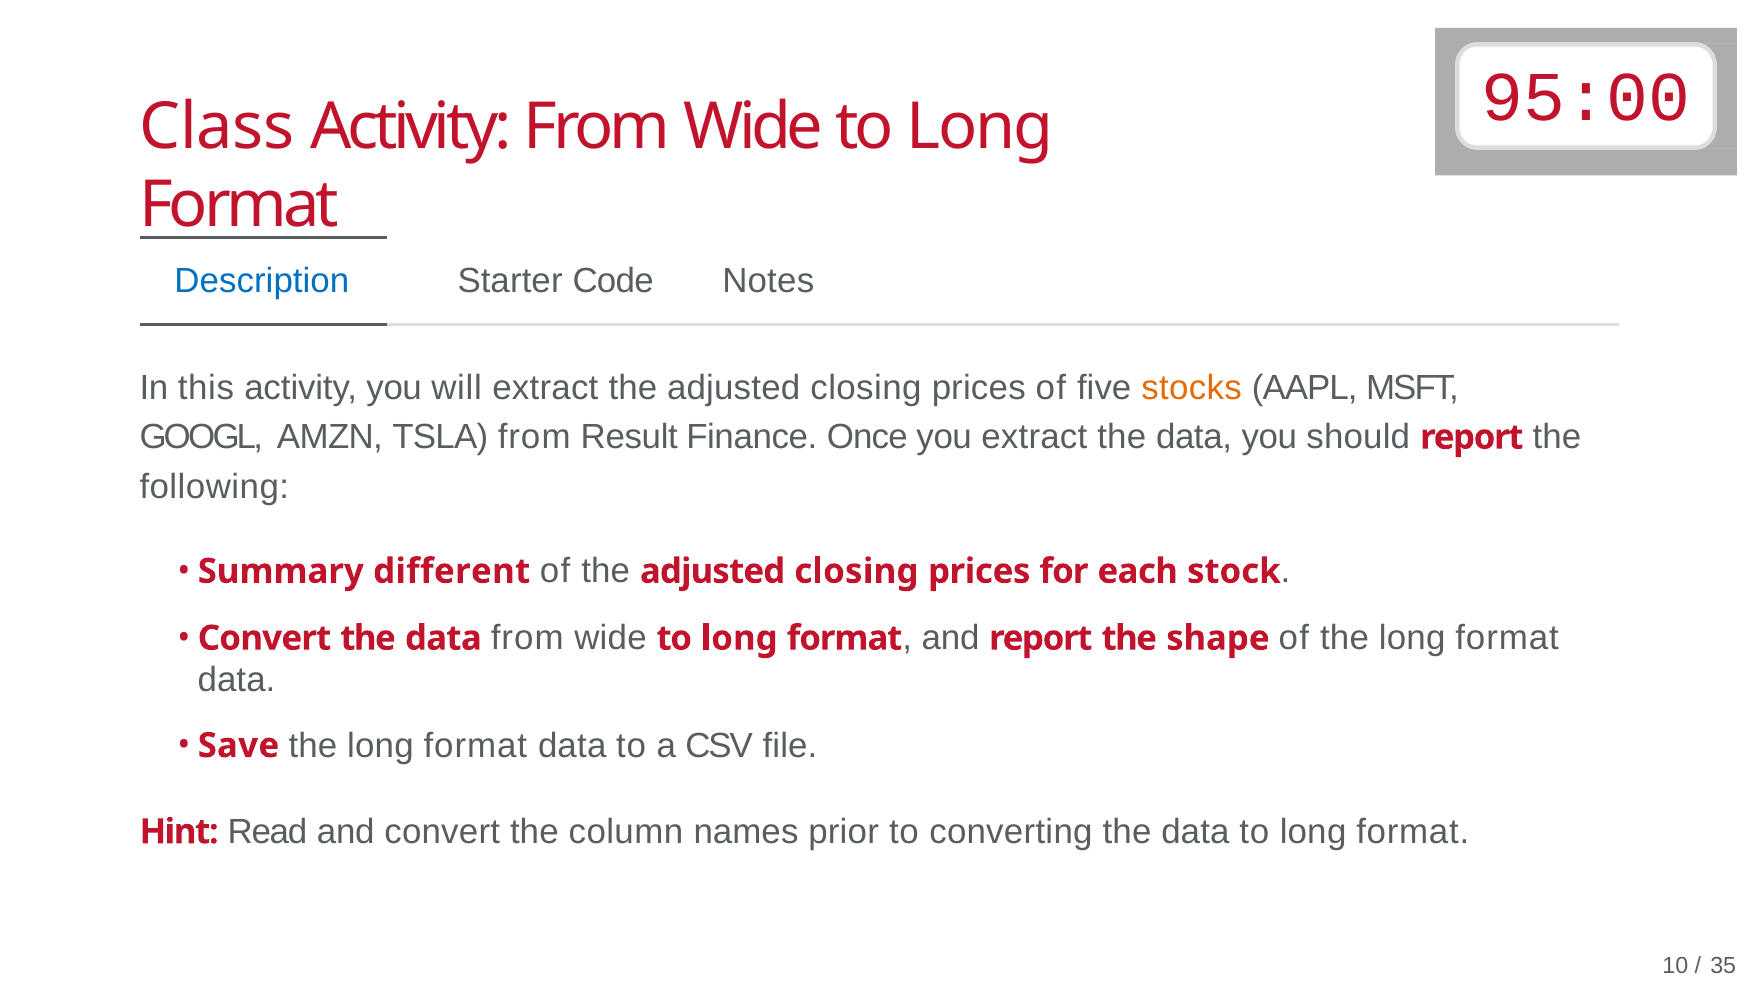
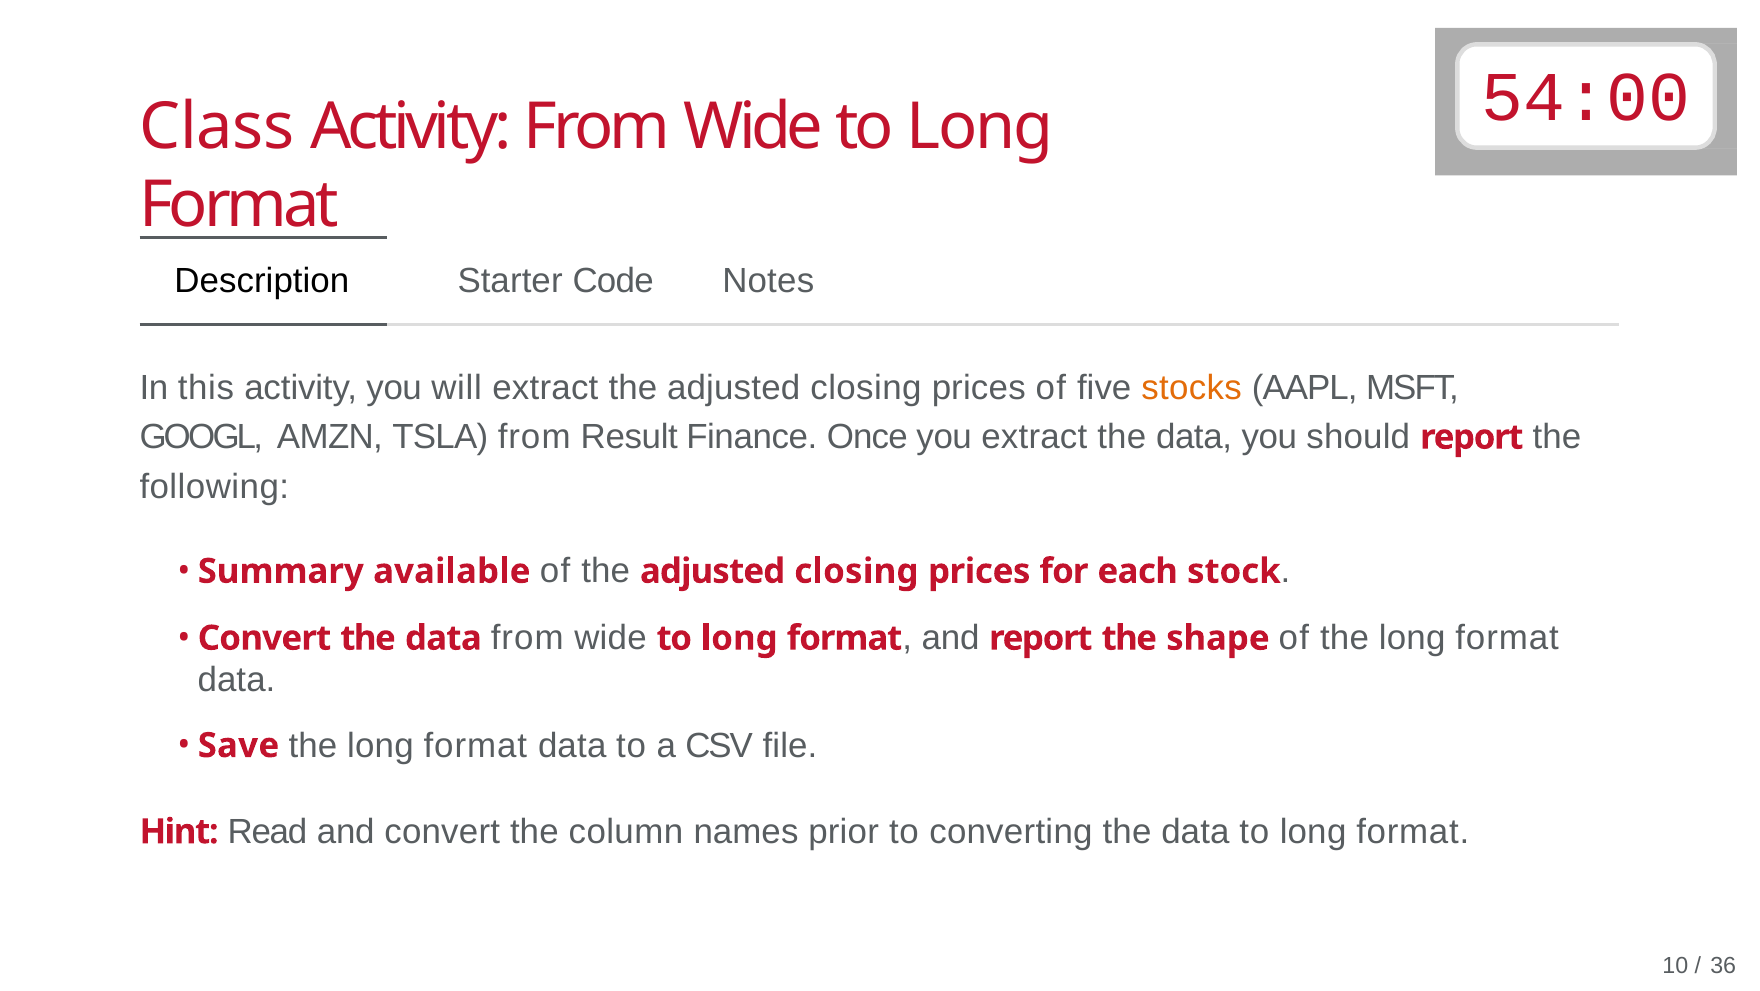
95:00: 95:00 -> 54:00
Description colour: blue -> black
different: different -> available
35: 35 -> 36
